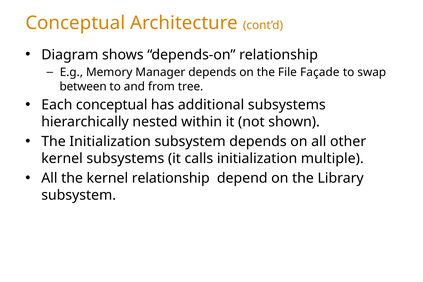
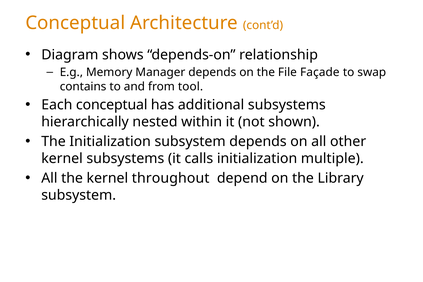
between: between -> contains
tree: tree -> tool
kernel relationship: relationship -> throughout
